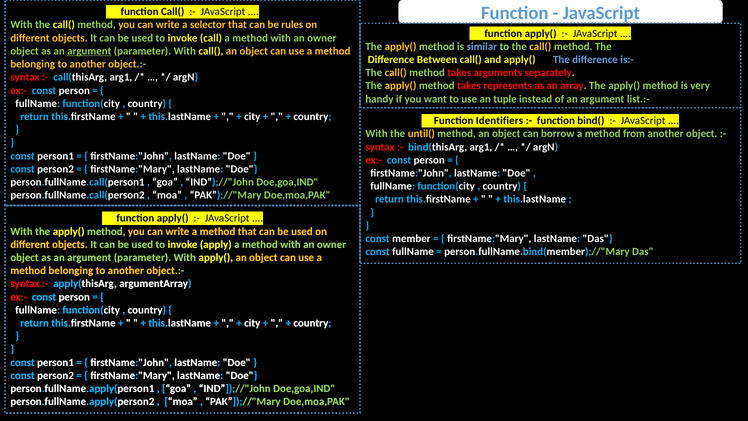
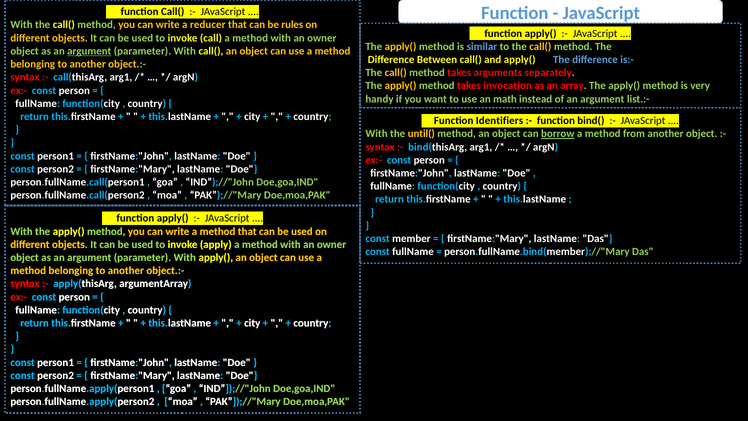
selector: selector -> reducer
represents: represents -> invocation
tuple: tuple -> math
borrow underline: none -> present
